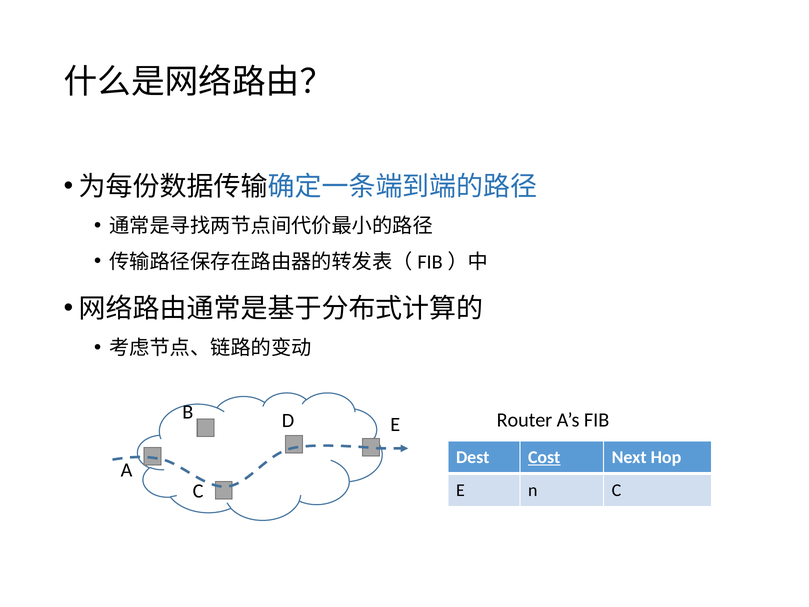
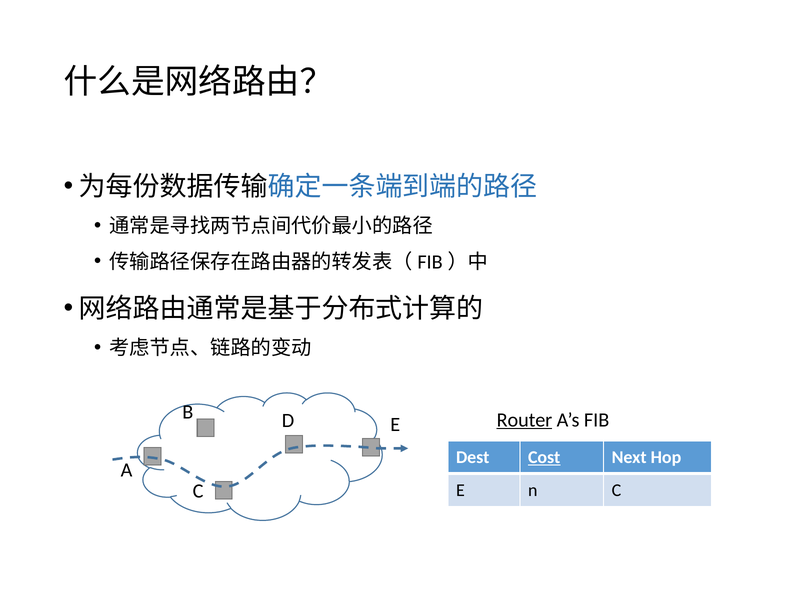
Router underline: none -> present
